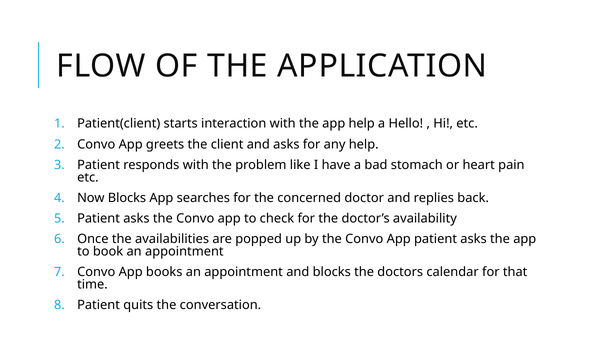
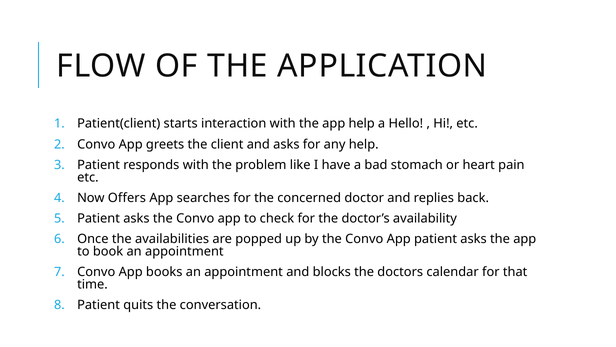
Now Blocks: Blocks -> Offers
